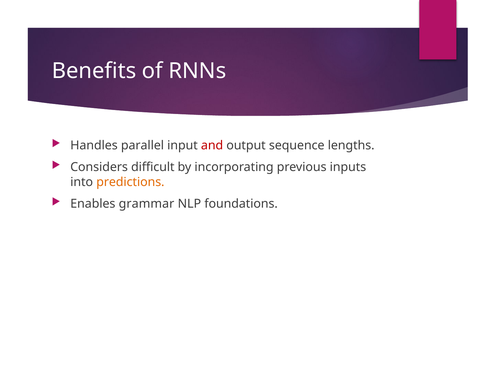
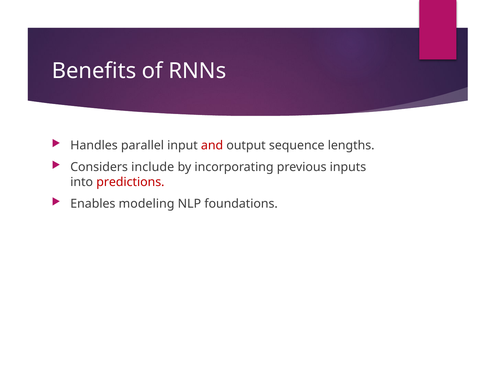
difficult: difficult -> include
predictions colour: orange -> red
grammar: grammar -> modeling
